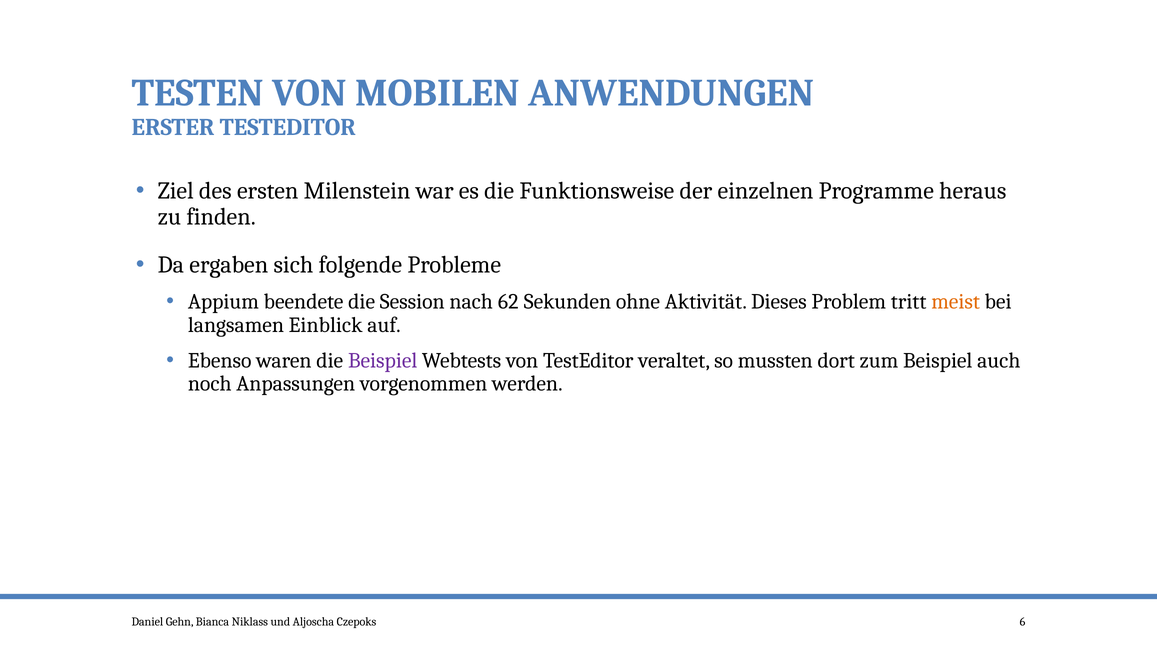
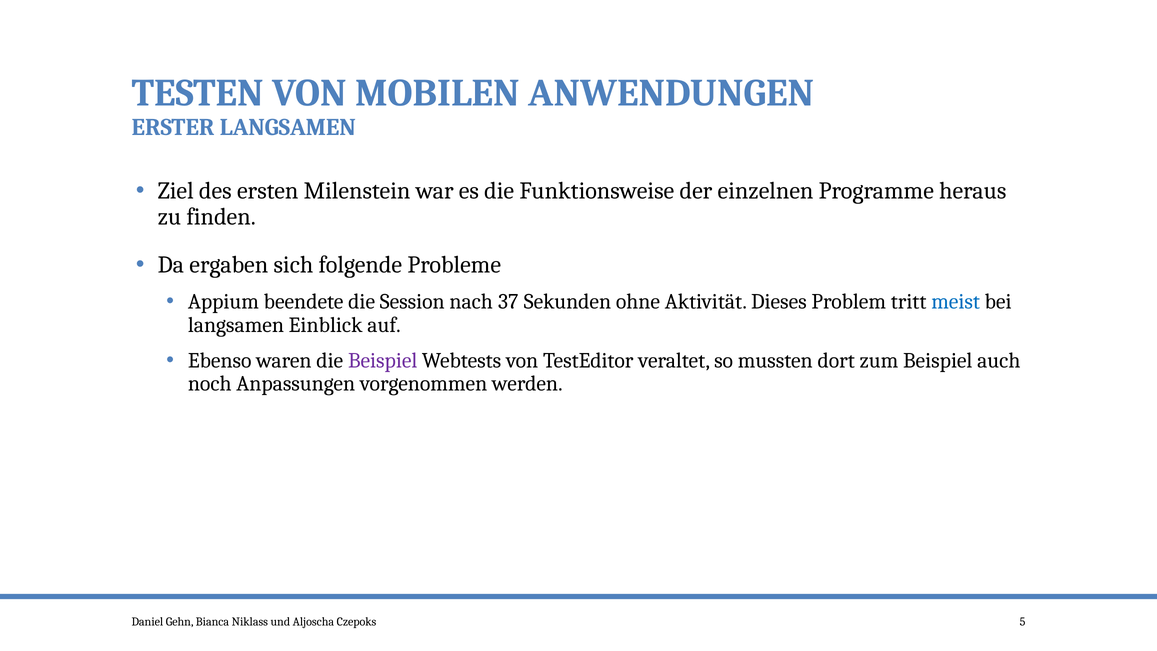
ERSTER TESTEDITOR: TESTEDITOR -> LANGSAMEN
62: 62 -> 37
meist colour: orange -> blue
6: 6 -> 5
